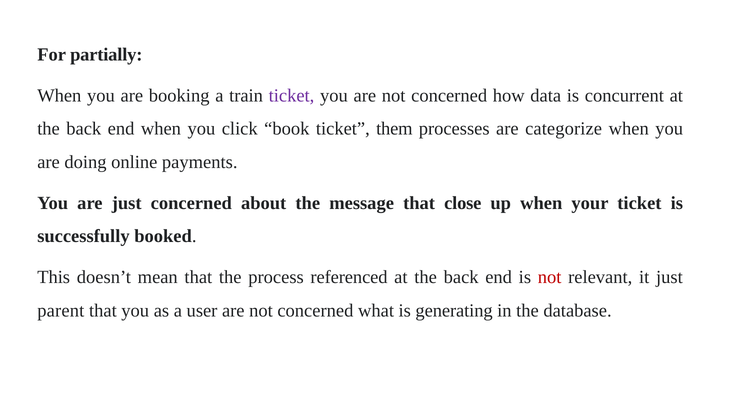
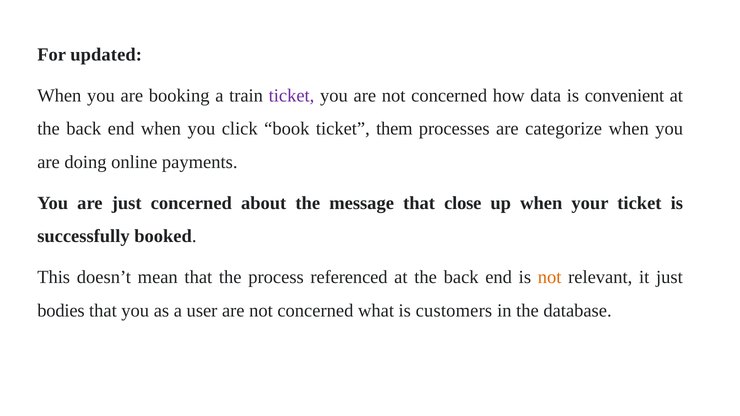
partially: partially -> updated
concurrent: concurrent -> convenient
not at (550, 278) colour: red -> orange
parent: parent -> bodies
generating: generating -> customers
